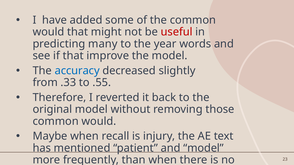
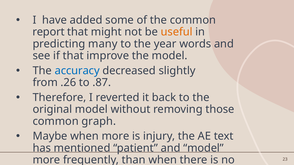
would at (48, 32): would -> report
useful colour: red -> orange
.33: .33 -> .26
.55: .55 -> .87
would at (99, 121): would -> graph
when recall: recall -> more
